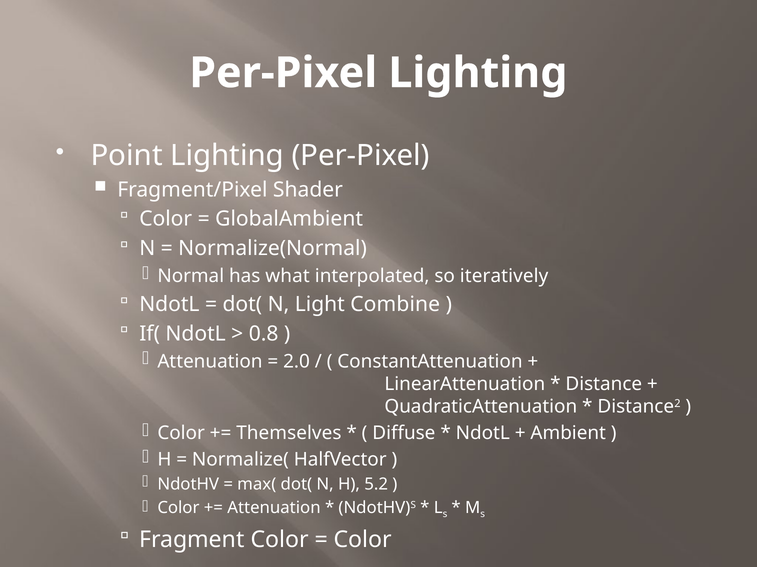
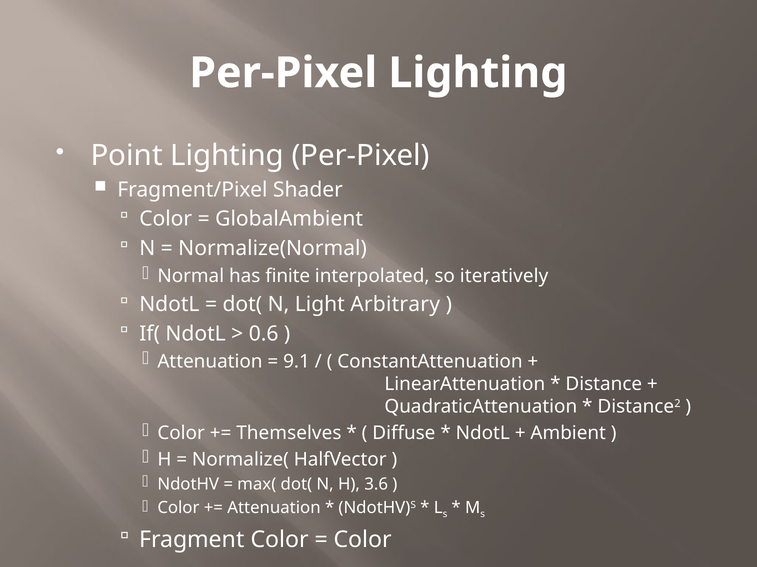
what: what -> finite
Combine: Combine -> Arbitrary
0.8: 0.8 -> 0.6
2.0: 2.0 -> 9.1
5.2: 5.2 -> 3.6
